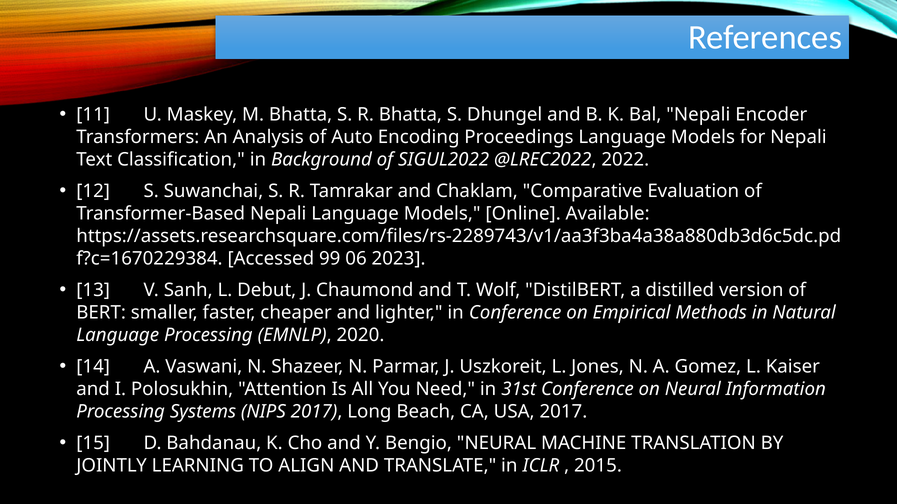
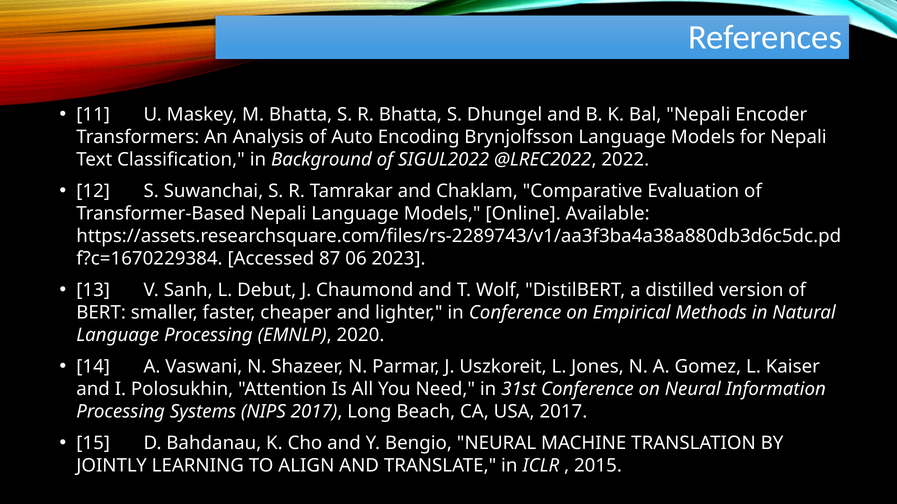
Proceedings: Proceedings -> Brynjolfsson
99: 99 -> 87
